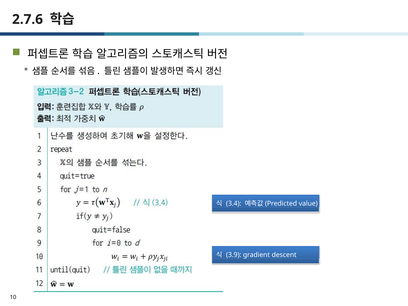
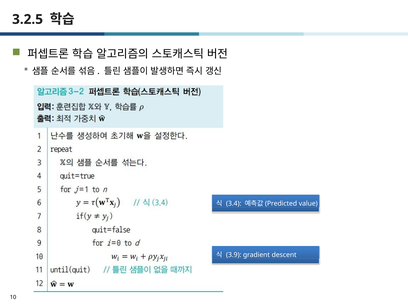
2.7.6: 2.7.6 -> 3.2.5
